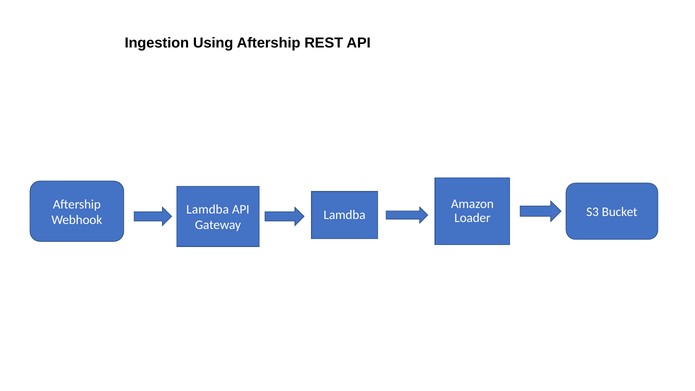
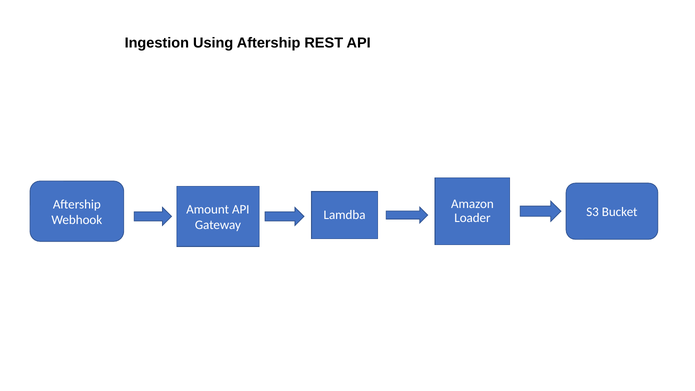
Lamdba at (208, 209): Lamdba -> Amount
